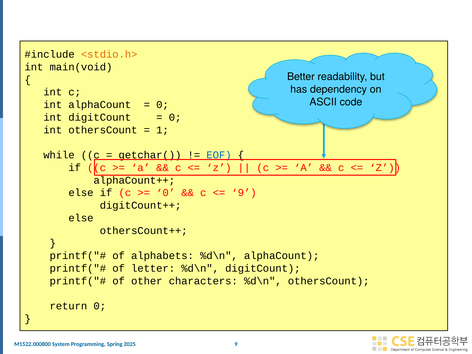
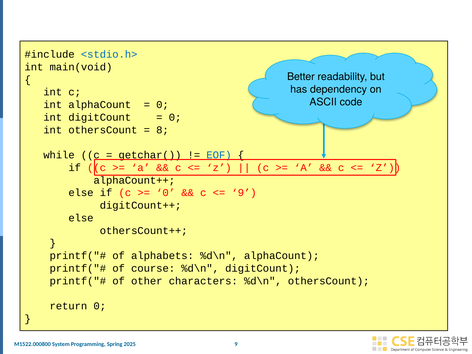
<stdio.h> colour: orange -> blue
1: 1 -> 8
letter: letter -> course
